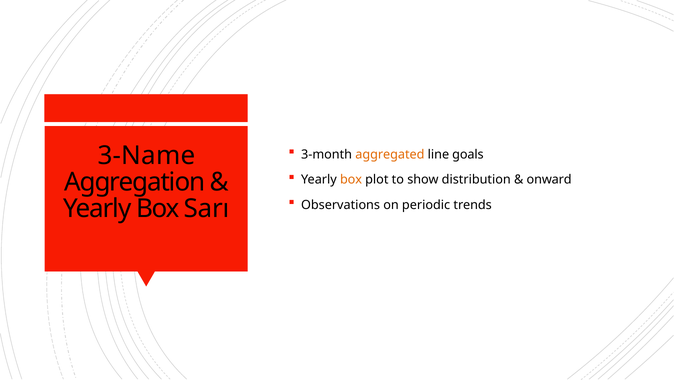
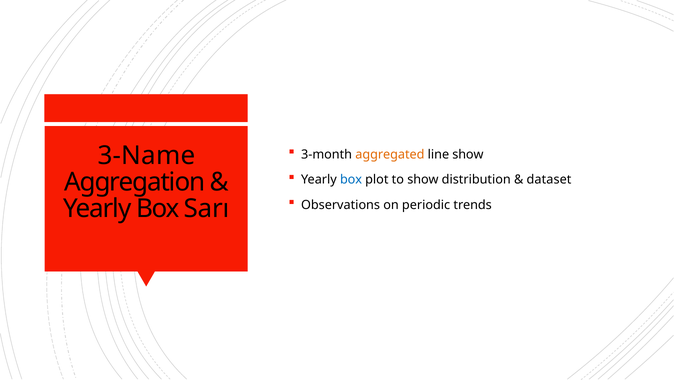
line goals: goals -> show
box at (351, 180) colour: orange -> blue
onward: onward -> dataset
